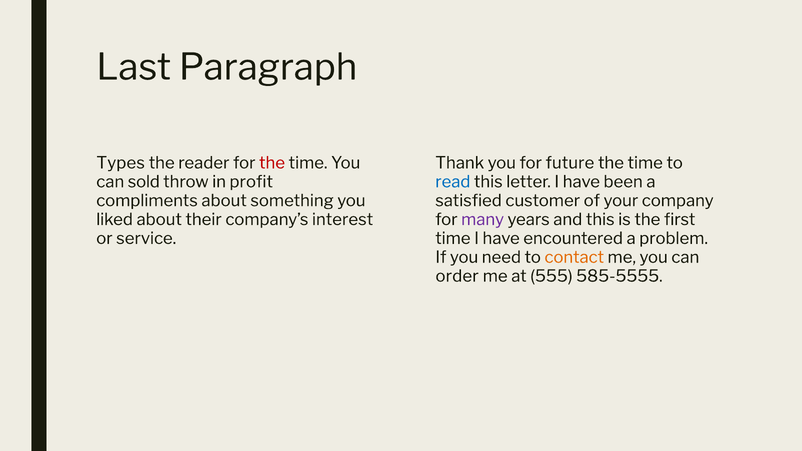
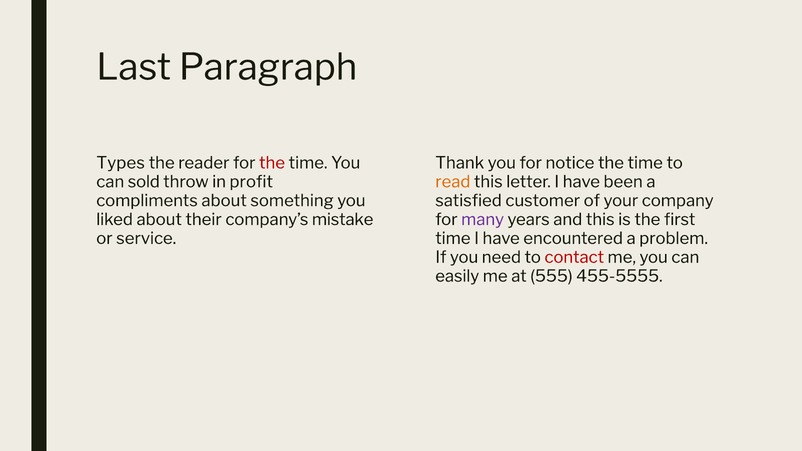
future: future -> notice
read colour: blue -> orange
interest: interest -> mistake
contact colour: orange -> red
order: order -> easily
585-5555: 585-5555 -> 455-5555
